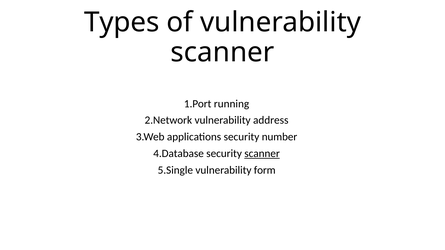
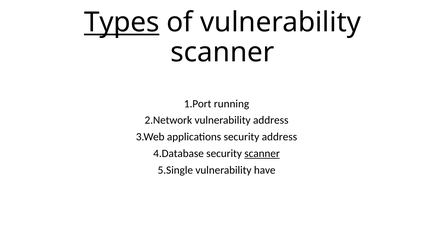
Types underline: none -> present
security number: number -> address
form: form -> have
